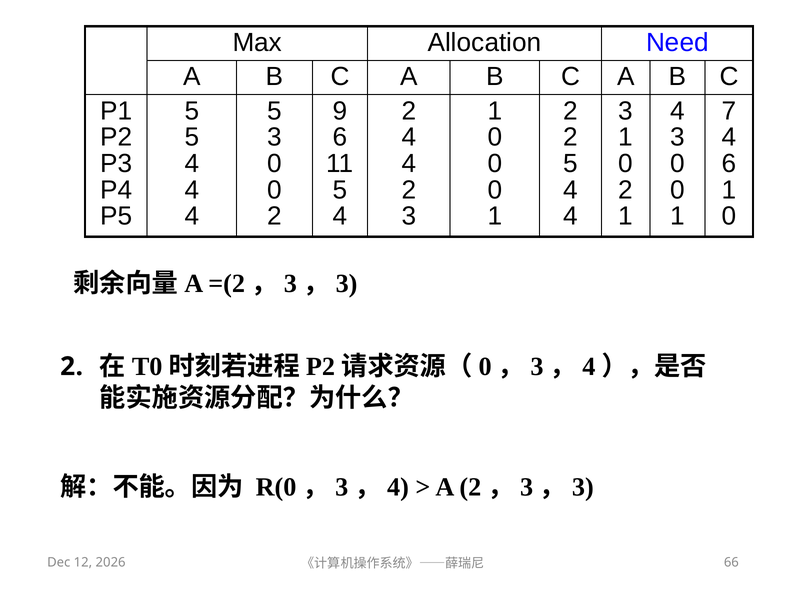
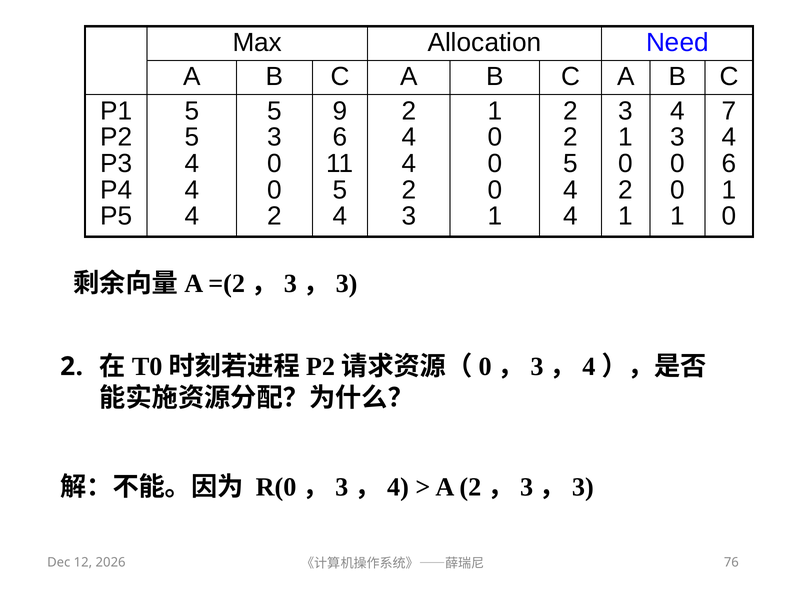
66: 66 -> 76
